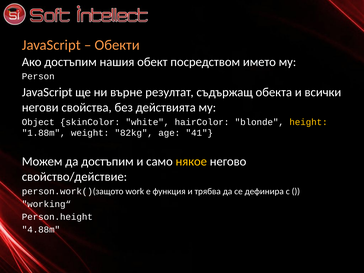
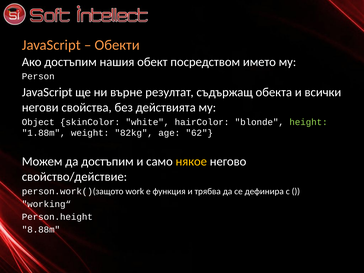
height colour: yellow -> light green
41: 41 -> 62
4.88m: 4.88m -> 8.88m
